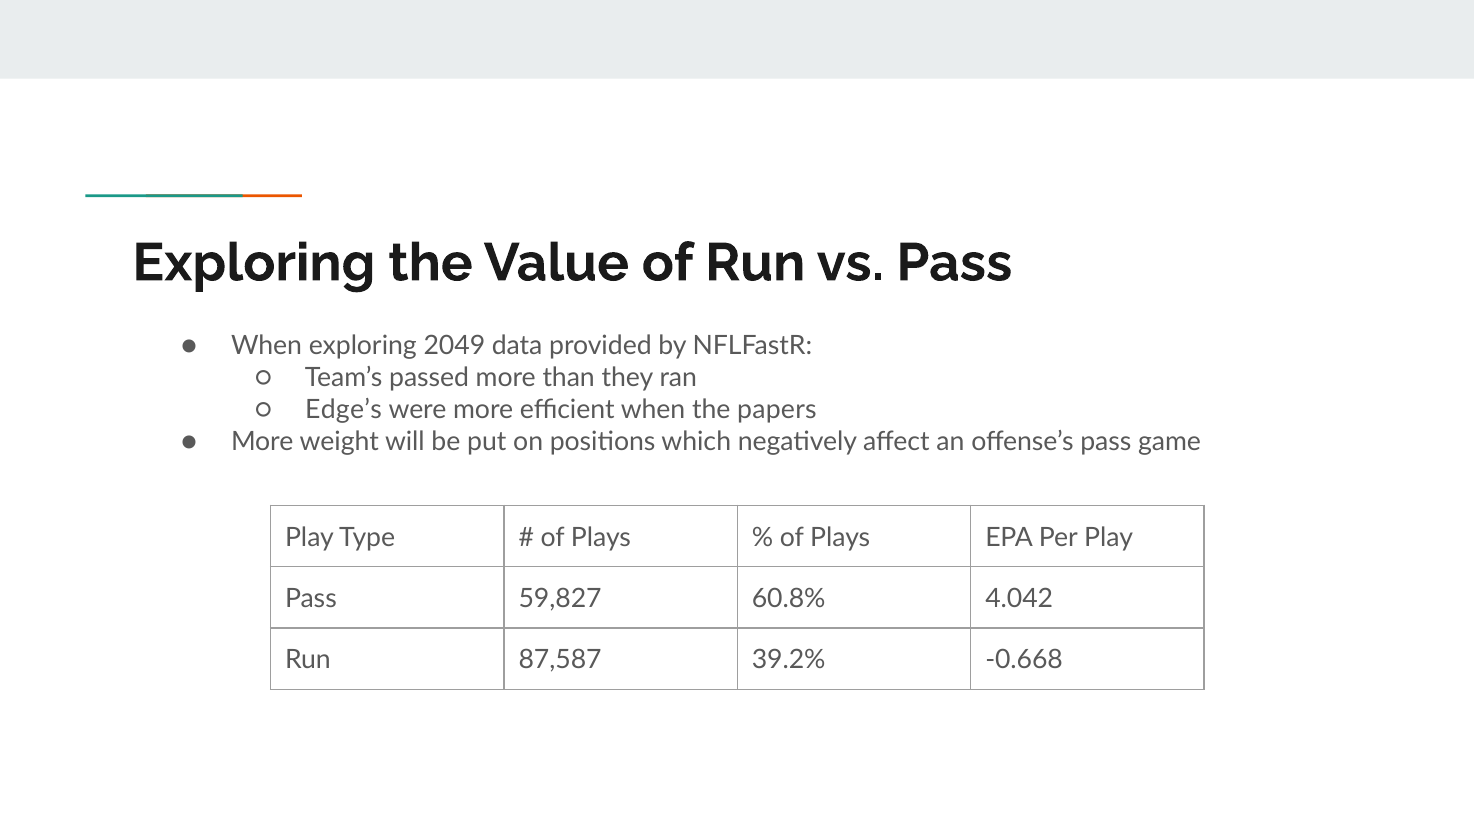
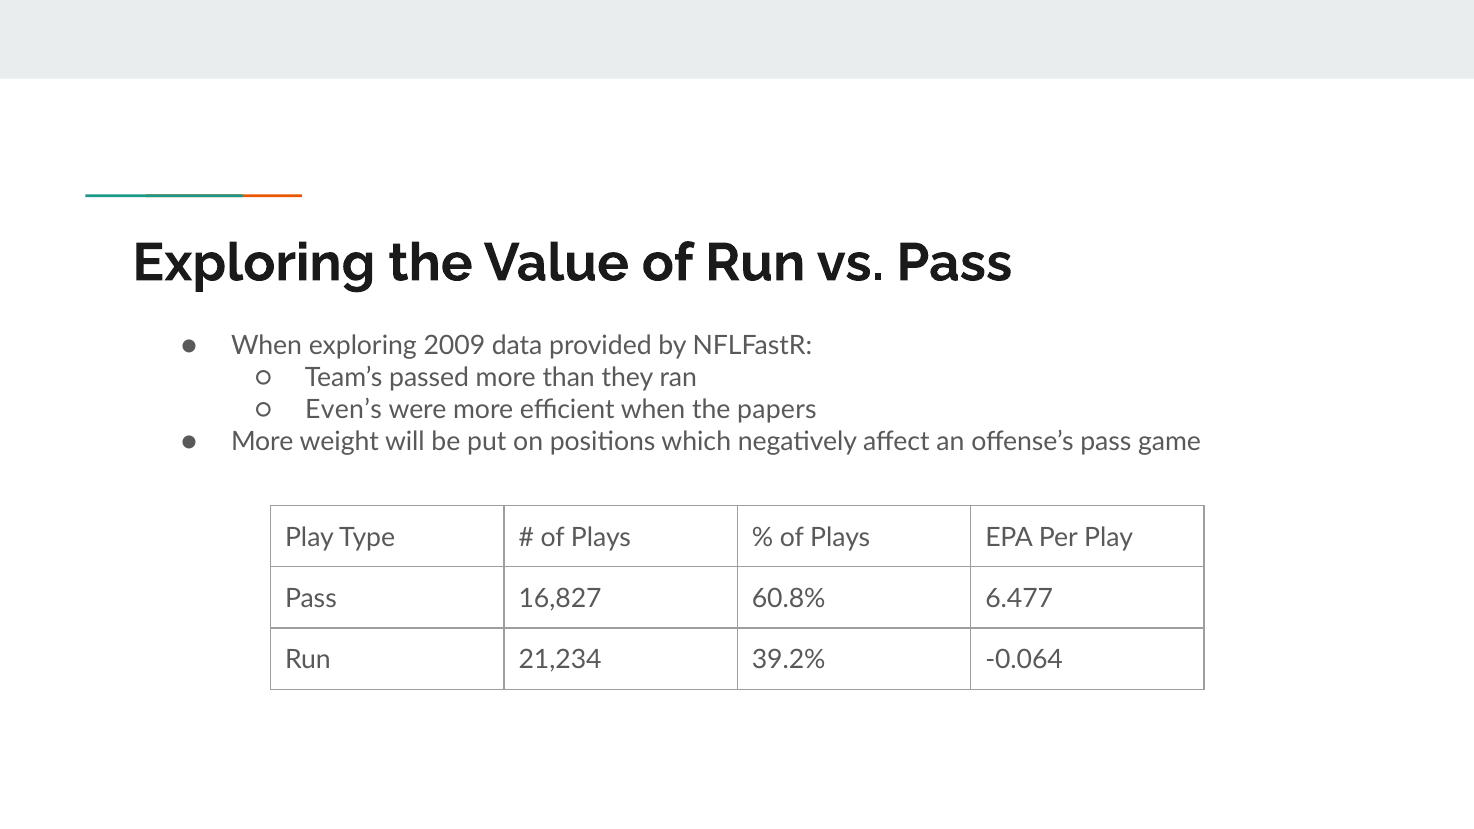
2049: 2049 -> 2009
Edge’s: Edge’s -> Even’s
59,827: 59,827 -> 16,827
4.042: 4.042 -> 6.477
87,587: 87,587 -> 21,234
-0.668: -0.668 -> -0.064
